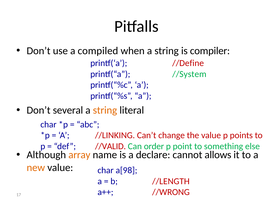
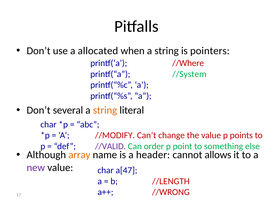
compiled: compiled -> allocated
compiler: compiler -> pointers
//Define: //Define -> //Where
//LINKING: //LINKING -> //MODIFY
//VALID colour: red -> purple
declare: declare -> header
new colour: orange -> purple
a[98: a[98 -> a[47
